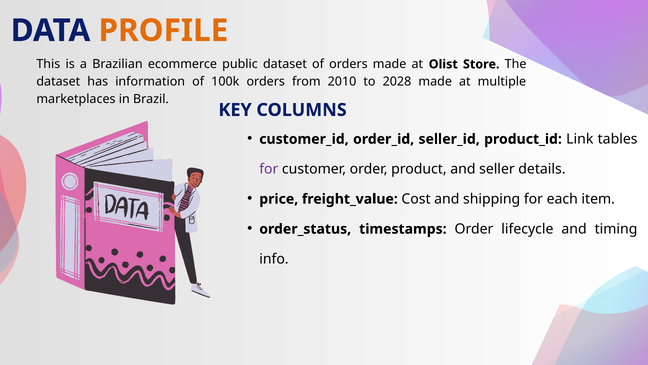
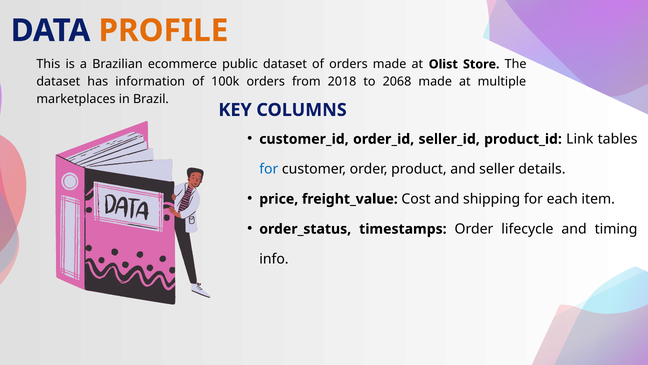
2010: 2010 -> 2018
2028: 2028 -> 2068
for at (269, 169) colour: purple -> blue
